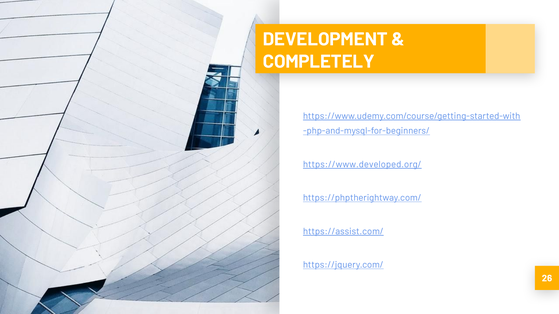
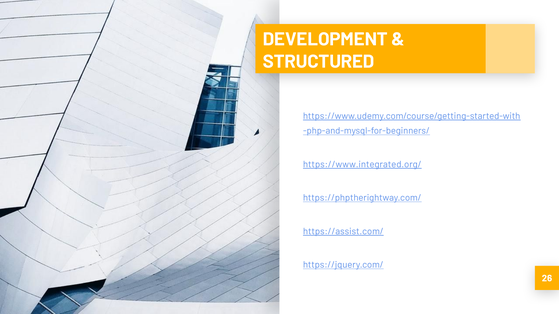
COMPLETELY: COMPLETELY -> STRUCTURED
https://www.developed.org/: https://www.developed.org/ -> https://www.integrated.org/
